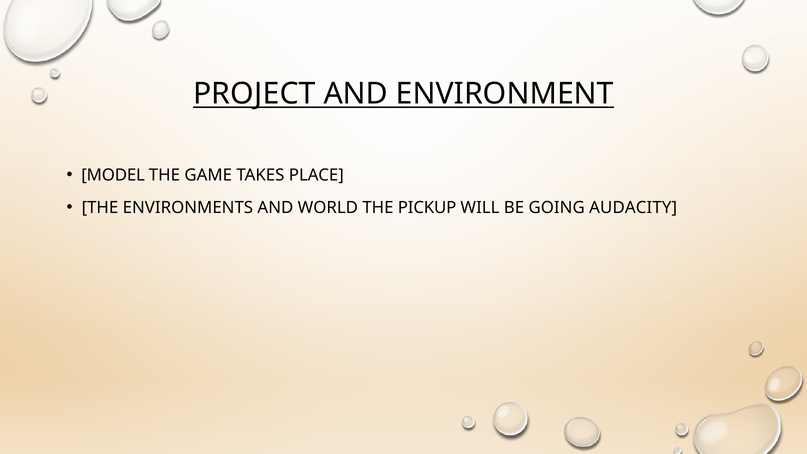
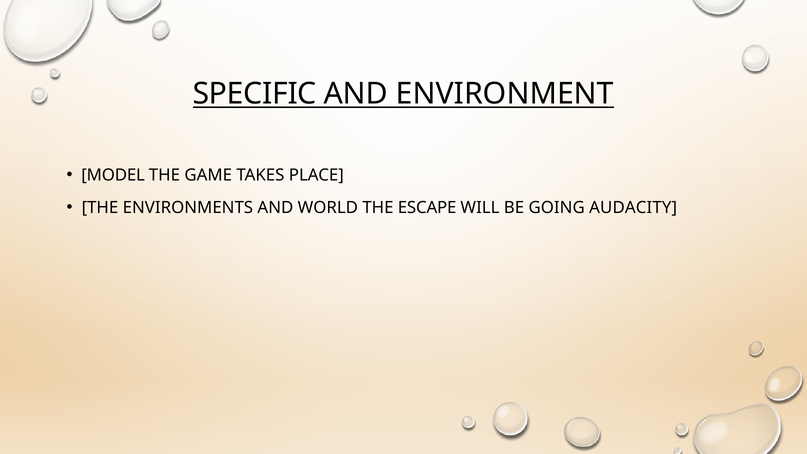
PROJECT: PROJECT -> SPECIFIC
PICKUP: PICKUP -> ESCAPE
